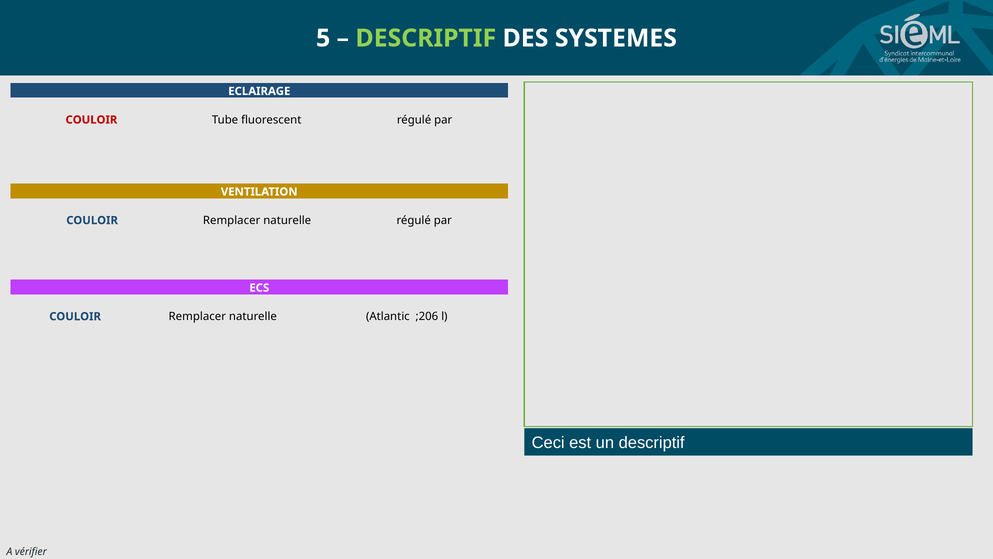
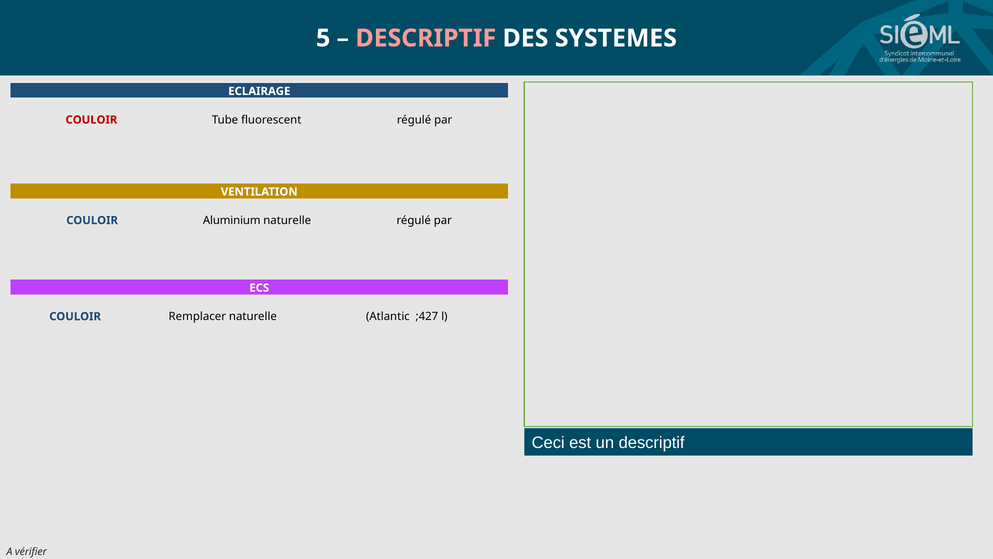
DESCRIPTIF at (426, 38) colour: light green -> pink
Remplacer at (232, 220): Remplacer -> Aluminium
;206: ;206 -> ;427
